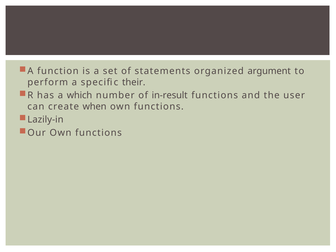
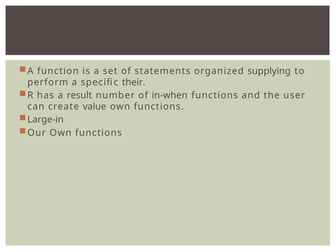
argument: argument -> supplying
which: which -> result
in-result: in-result -> in-when
when: when -> value
Lazily-in: Lazily-in -> Large-in
